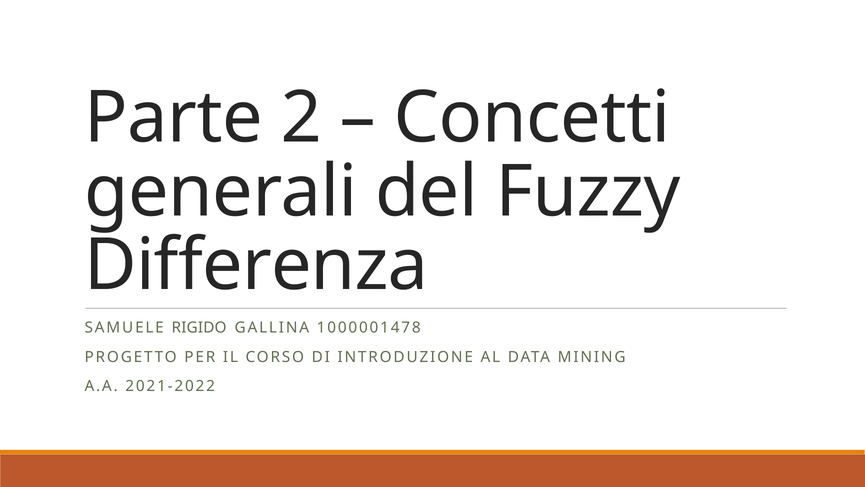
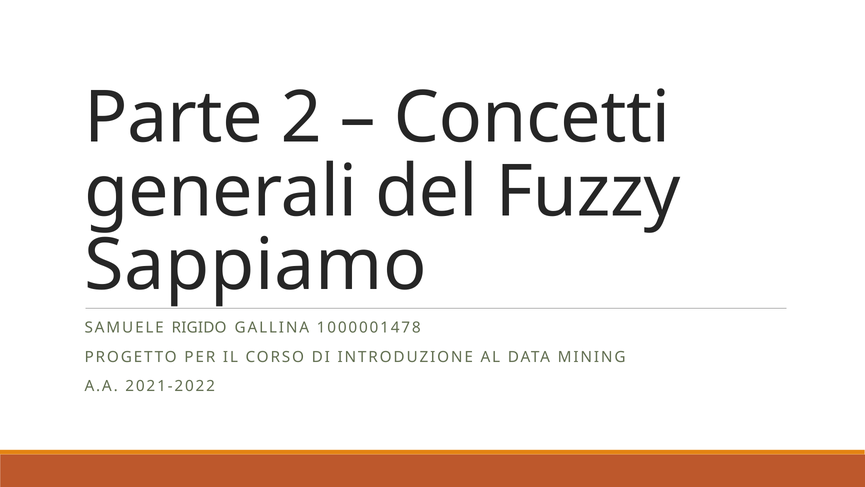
Differenza: Differenza -> Sappiamo
